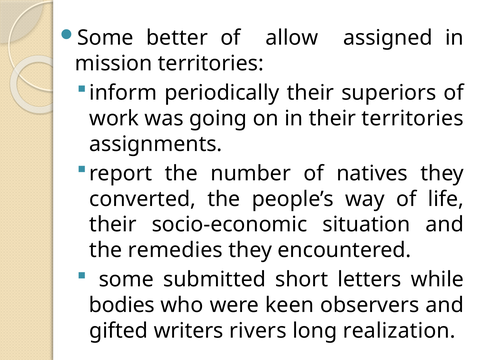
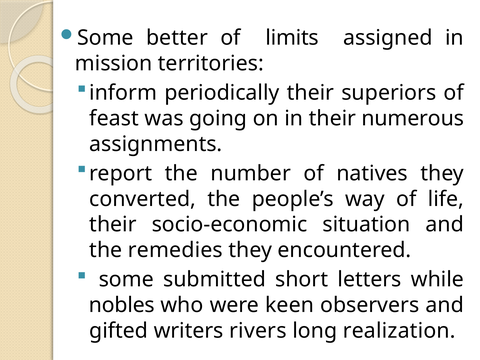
allow: allow -> limits
work: work -> feast
their territories: territories -> numerous
bodies: bodies -> nobles
